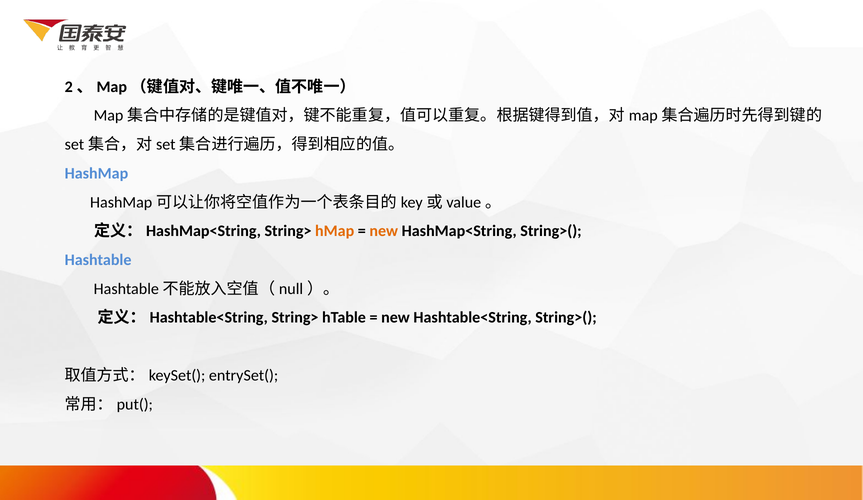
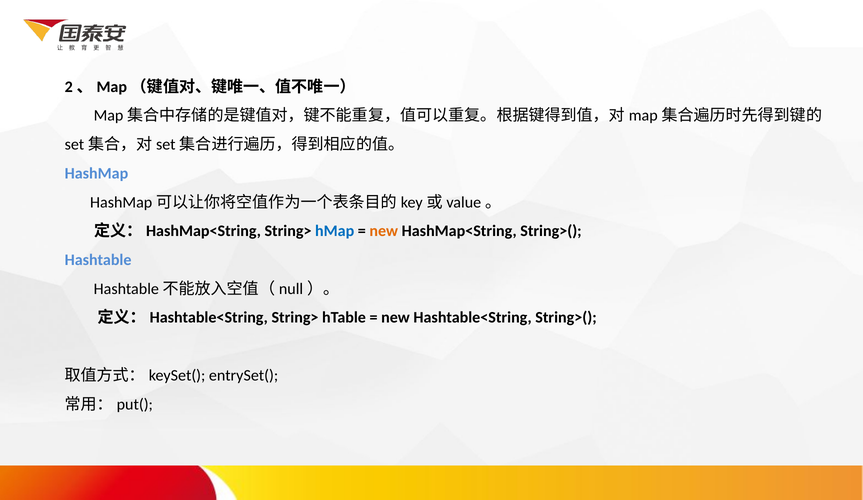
hMap colour: orange -> blue
